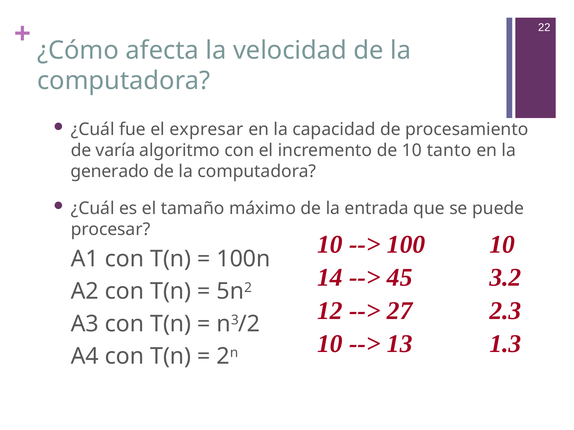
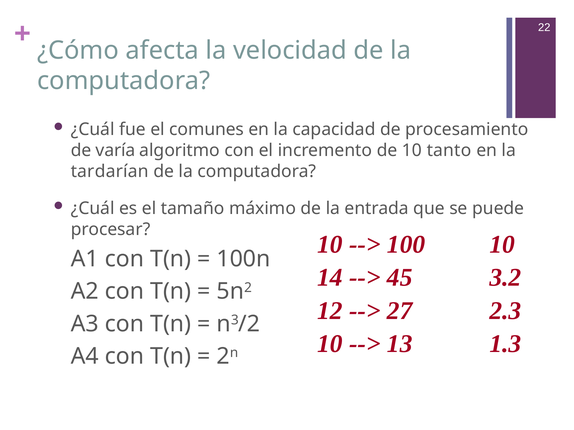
expresar: expresar -> comunes
generado: generado -> tardarían
